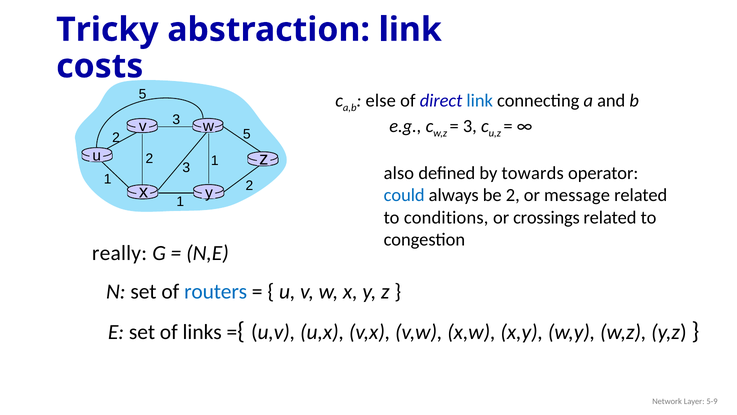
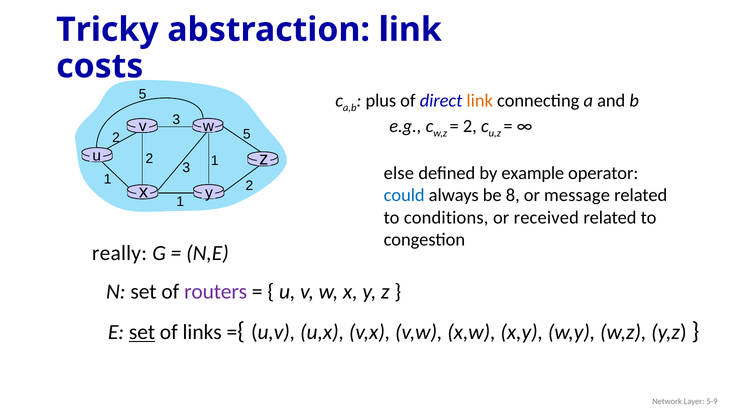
else: else -> plus
link at (480, 101) colour: blue -> orange
3 at (470, 126): 3 -> 2
also: also -> else
towards: towards -> example
be 2: 2 -> 8
crossings: crossings -> received
routers colour: blue -> purple
set at (142, 332) underline: none -> present
